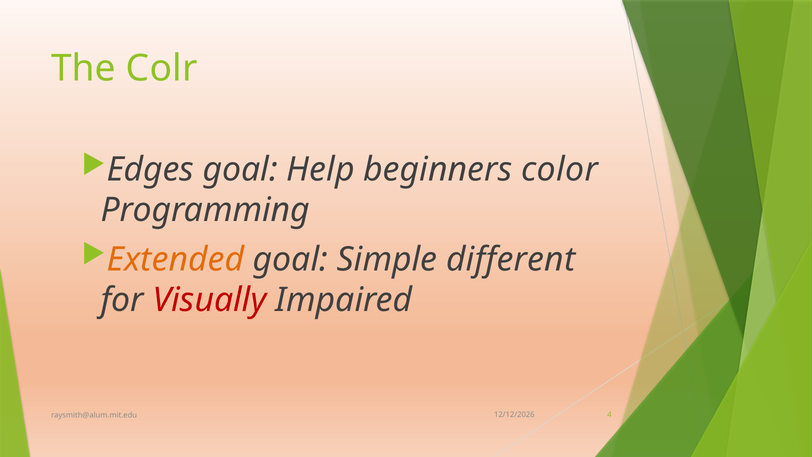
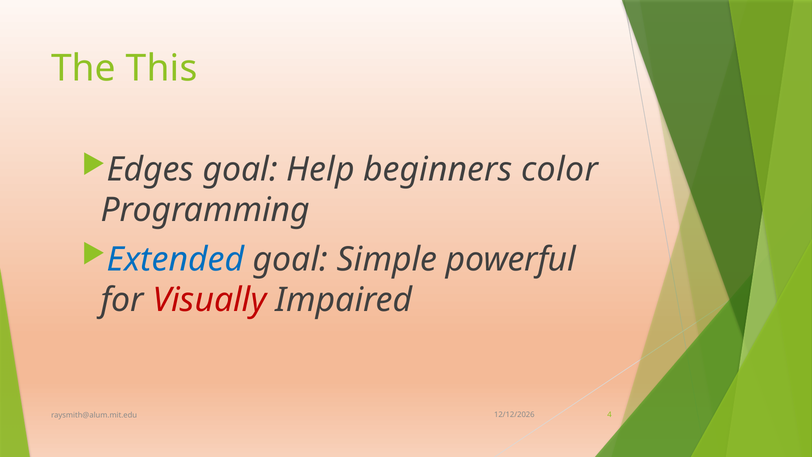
Colr: Colr -> This
Extended colour: orange -> blue
different: different -> powerful
